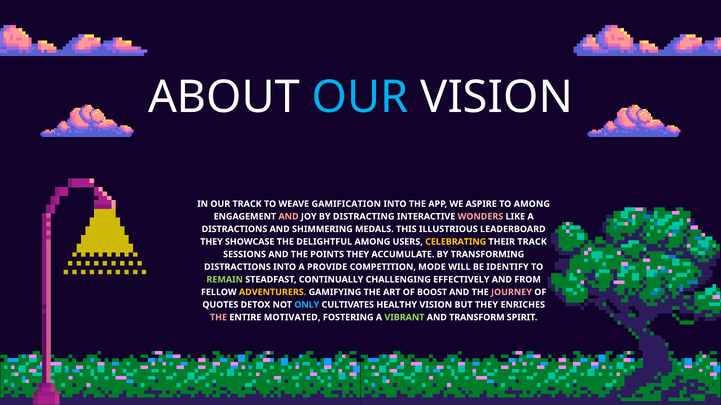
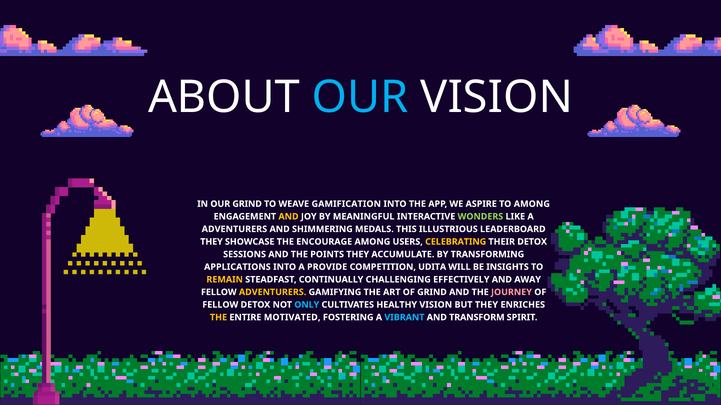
OUR TRACK: TRACK -> GRIND
AND at (289, 217) colour: pink -> yellow
DISTRACTING: DISTRACTING -> MEANINGFUL
WONDERS colour: pink -> light green
DISTRACTIONS at (234, 229): DISTRACTIONS -> ADVENTURERS
DELIGHTFUL: DELIGHTFUL -> ENCOURAGE
THEIR TRACK: TRACK -> DETOX
DISTRACTIONS at (237, 267): DISTRACTIONS -> APPLICATIONS
MODE: MODE -> UDITA
IDENTIFY: IDENTIFY -> INSIGHTS
REMAIN colour: light green -> yellow
FROM: FROM -> AWAY
OF BOOST: BOOST -> GRIND
QUOTES at (220, 305): QUOTES -> FELLOW
THE at (219, 318) colour: pink -> yellow
VIBRANT colour: light green -> light blue
